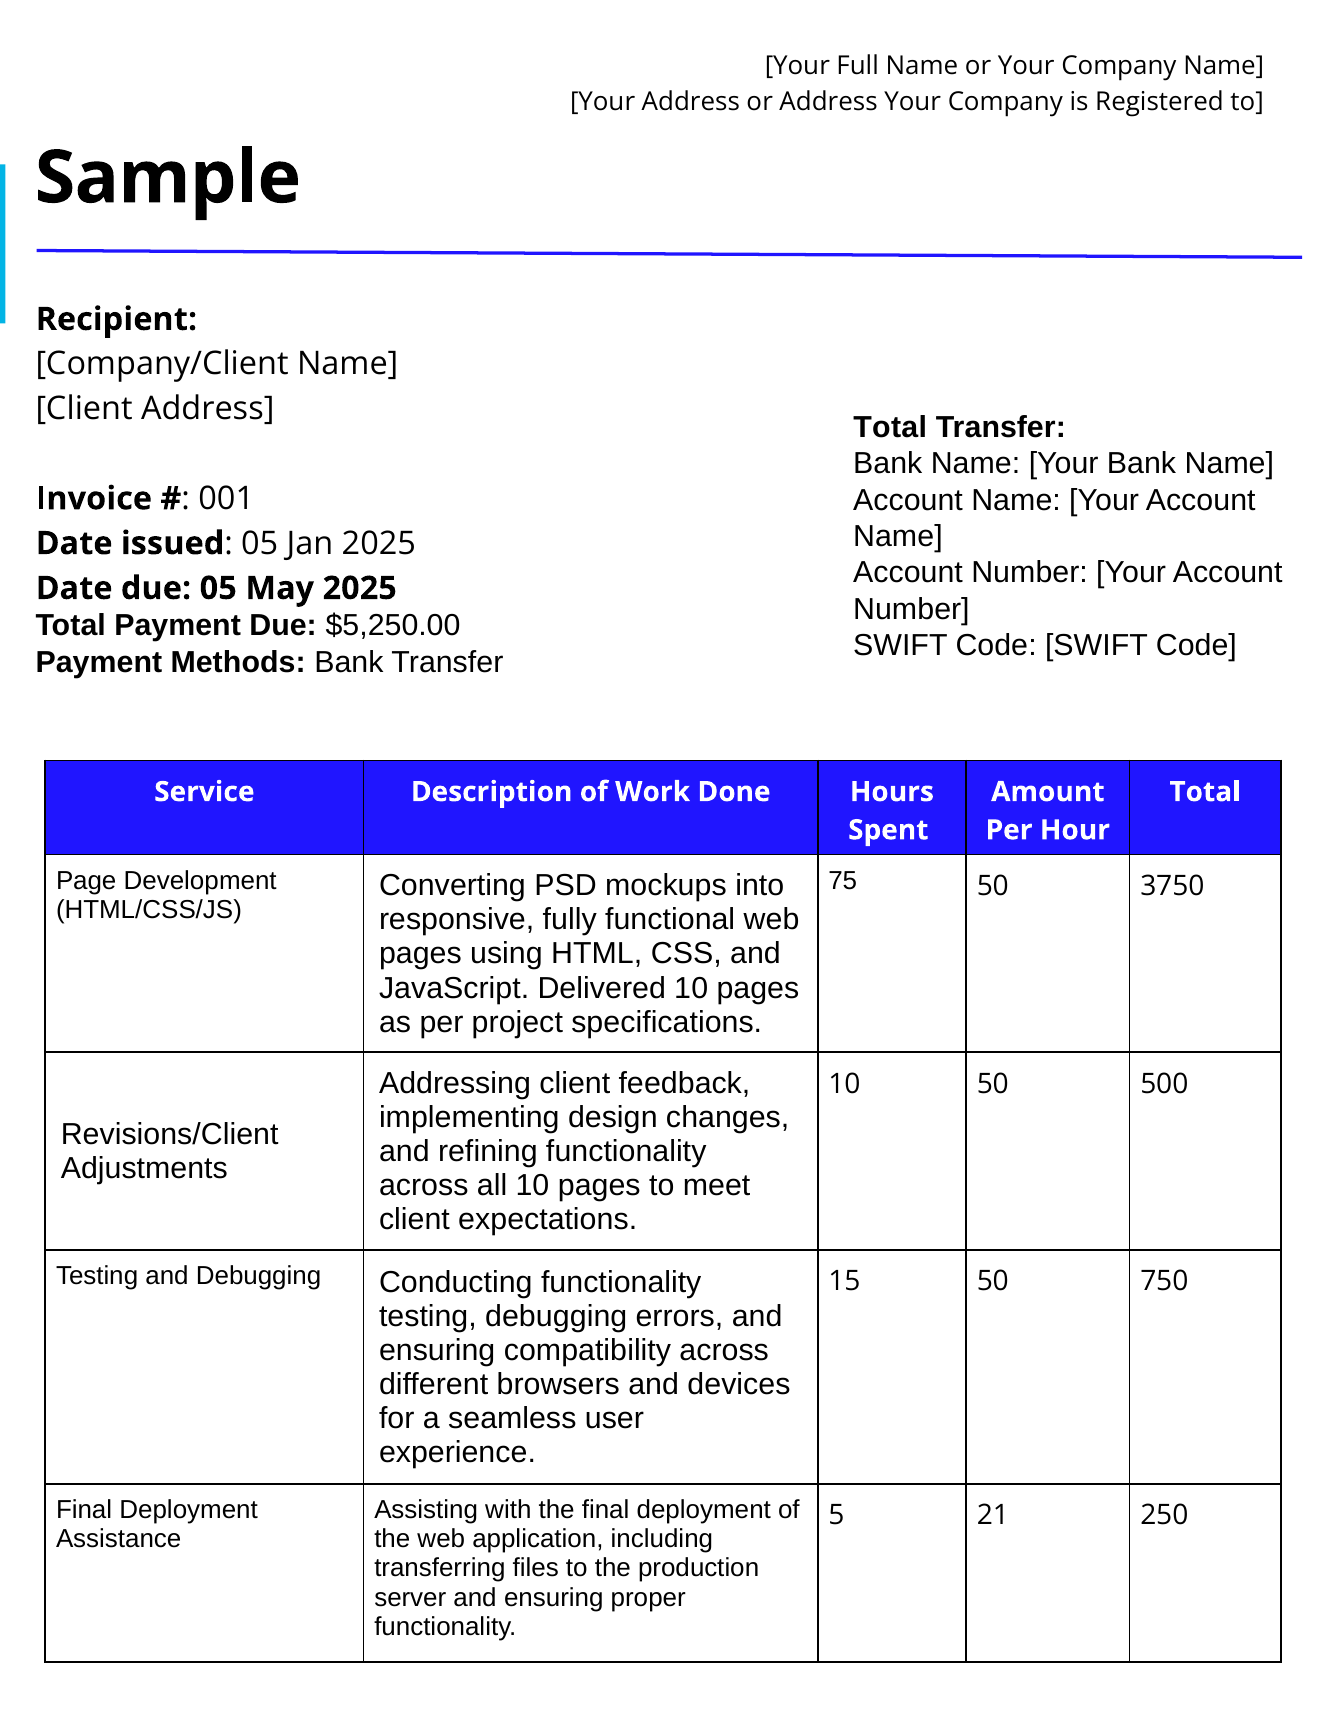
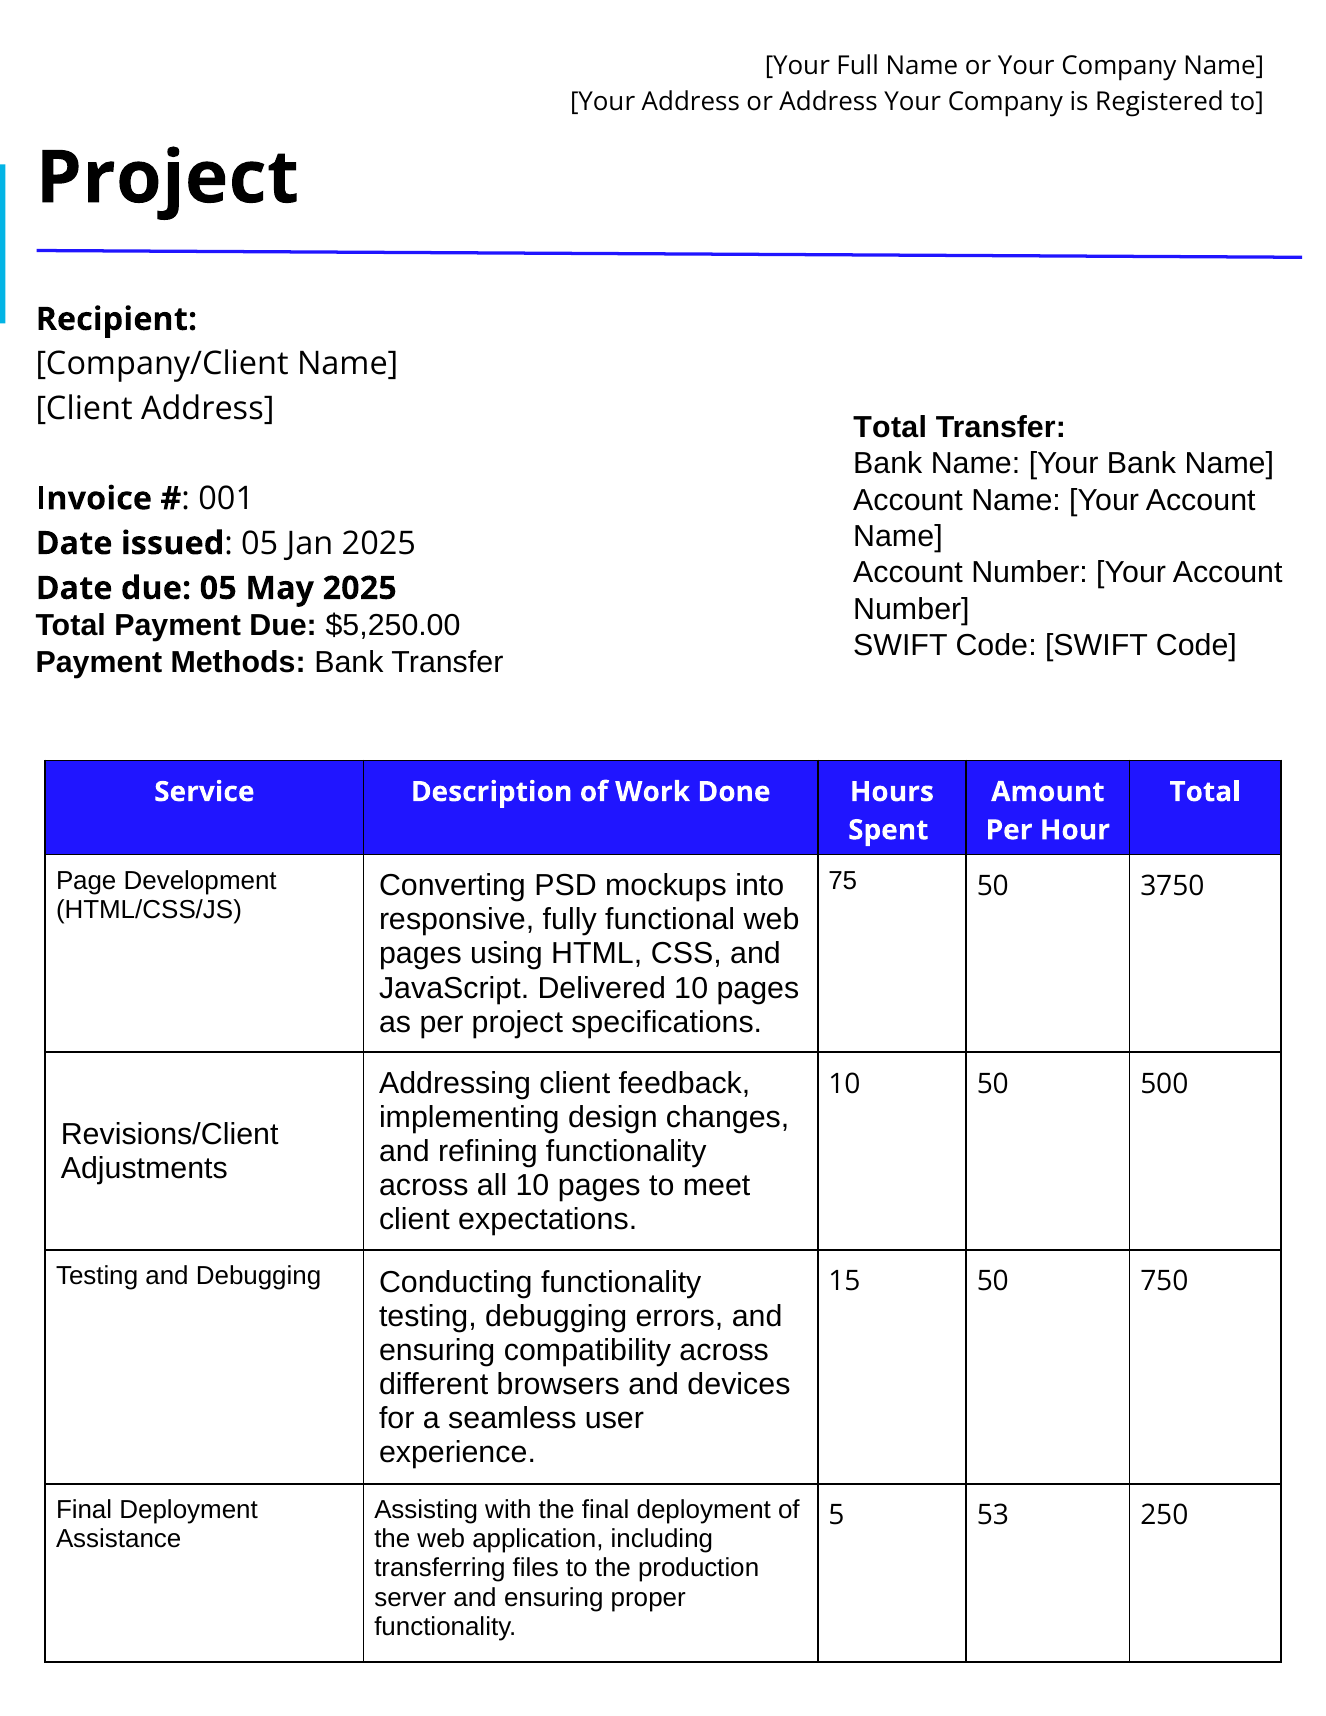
Sample at (168, 178): Sample -> Project
21: 21 -> 53
